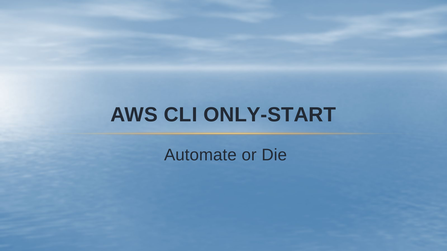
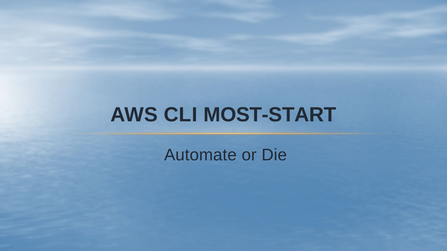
ONLY-START: ONLY-START -> MOST-START
